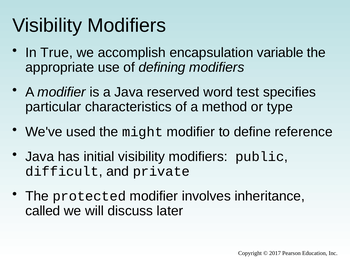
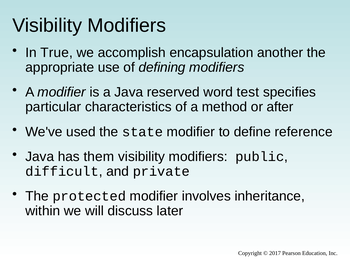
variable: variable -> another
type: type -> after
might: might -> state
initial: initial -> them
called: called -> within
